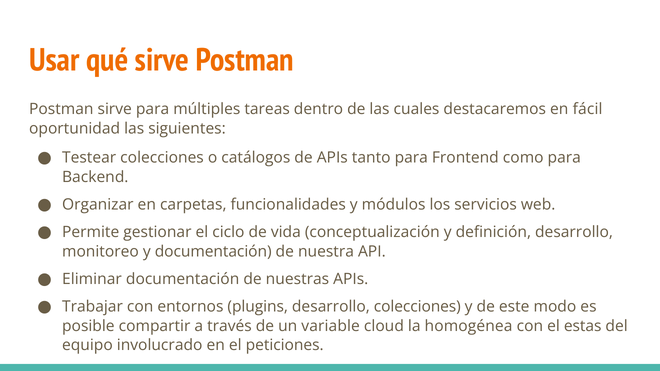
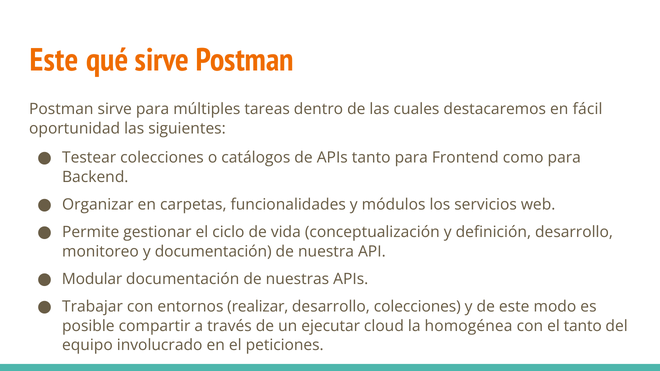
Usar at (54, 60): Usar -> Este
Eliminar: Eliminar -> Modular
plugins: plugins -> realizar
variable: variable -> ejecutar
el estas: estas -> tanto
